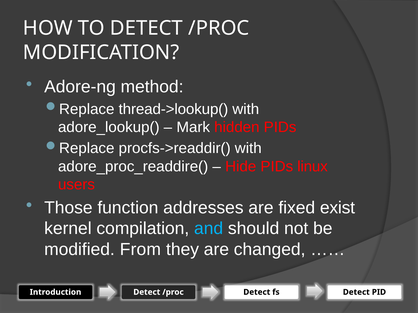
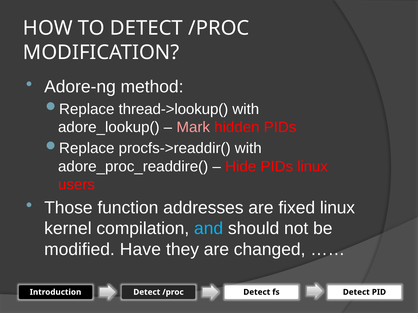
Mark colour: white -> pink
fixed exist: exist -> linux
From: From -> Have
